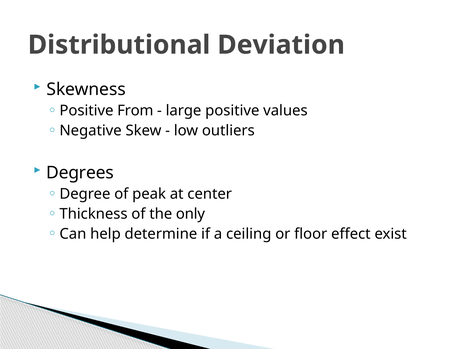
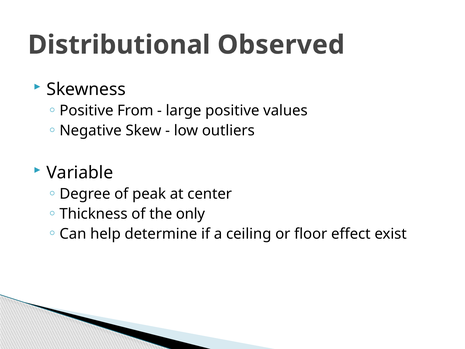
Deviation: Deviation -> Observed
Degrees: Degrees -> Variable
